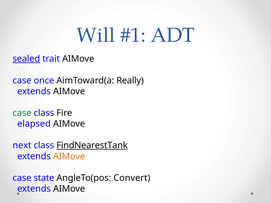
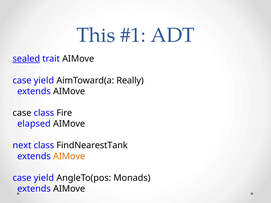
Will: Will -> This
once at (44, 81): once -> yield
case at (22, 113) colour: green -> black
FindNearestTank underline: present -> none
state at (44, 178): state -> yield
Convert: Convert -> Monads
